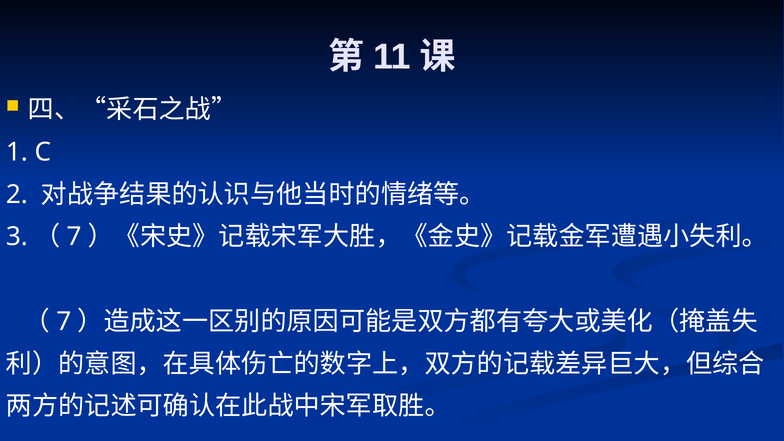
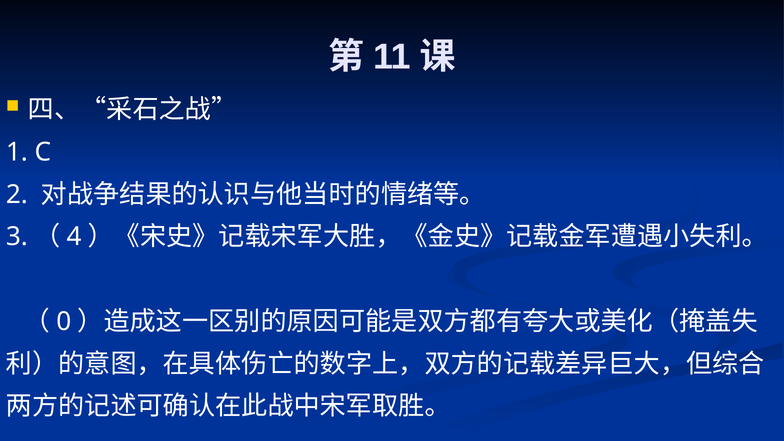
7 at (74, 237): 7 -> 4
7 at (64, 322): 7 -> 0
